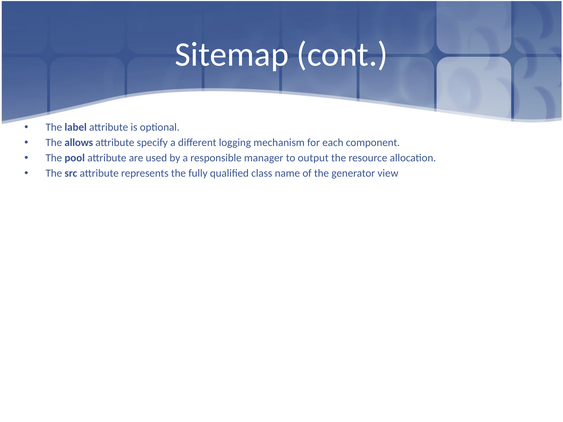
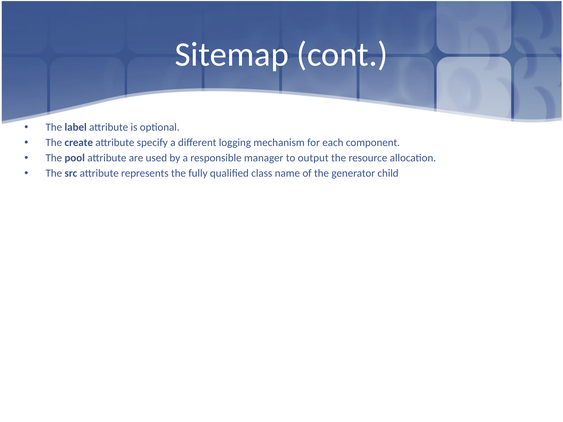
allows: allows -> create
view: view -> child
